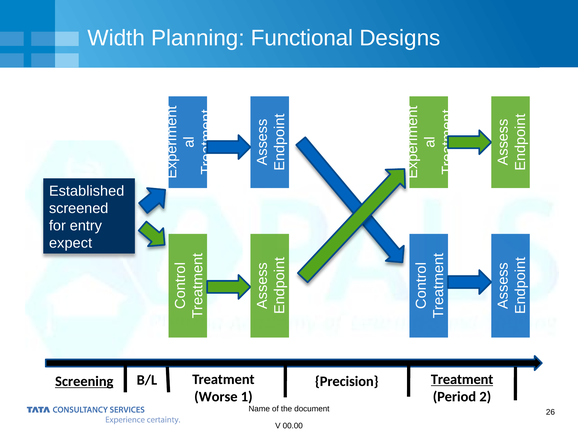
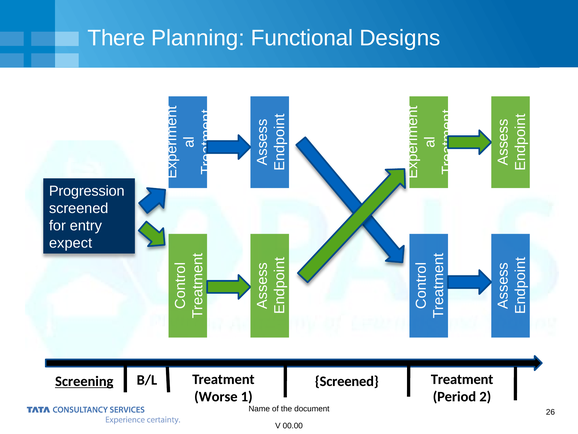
Width: Width -> There
Established: Established -> Progression
Treatment at (462, 379) underline: present -> none
Precision at (347, 381): Precision -> Screened
